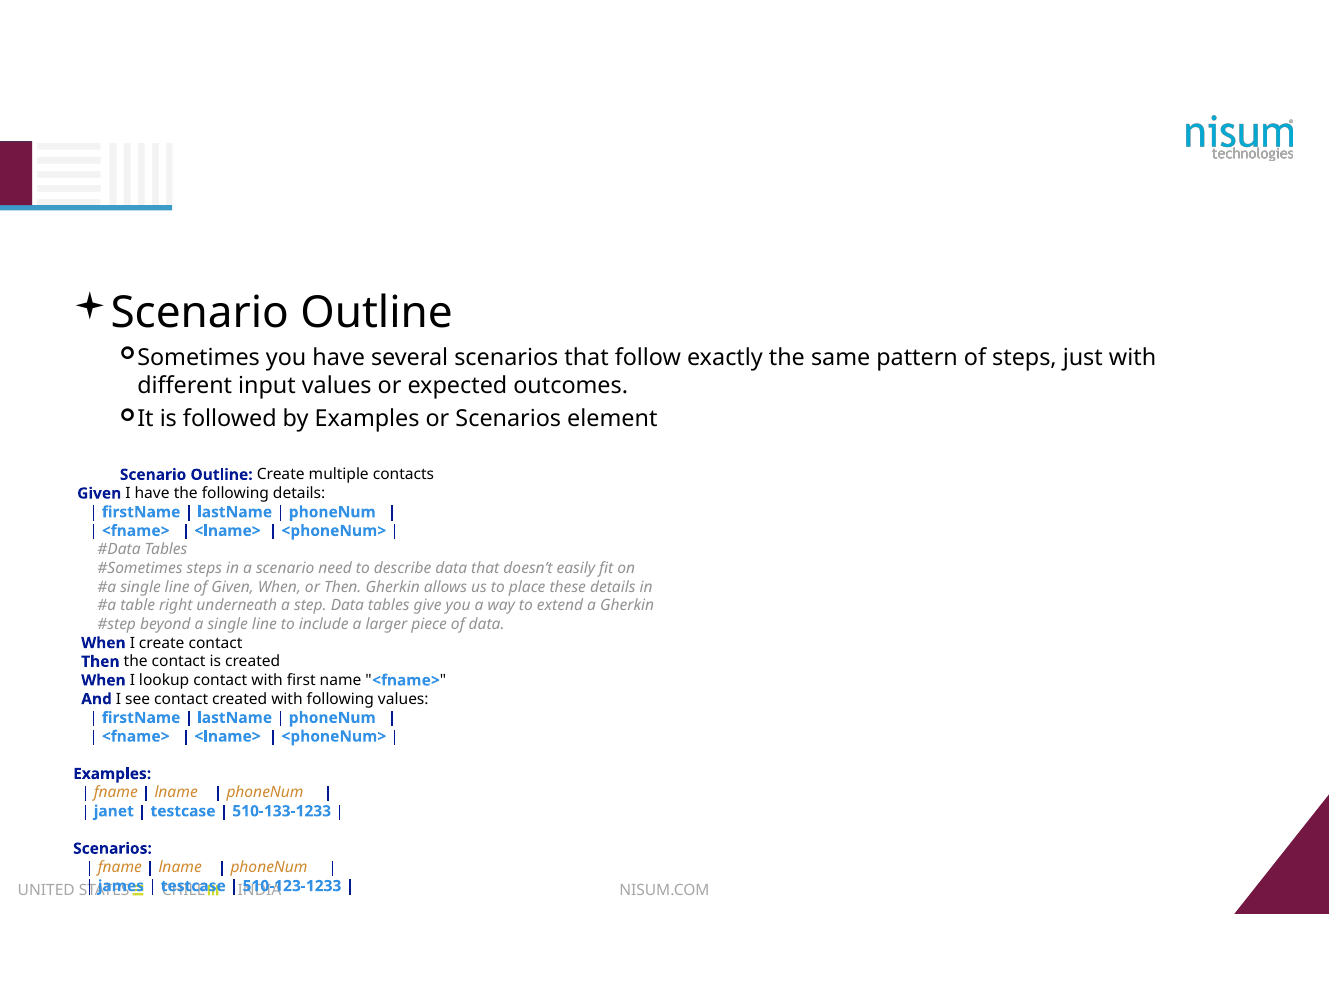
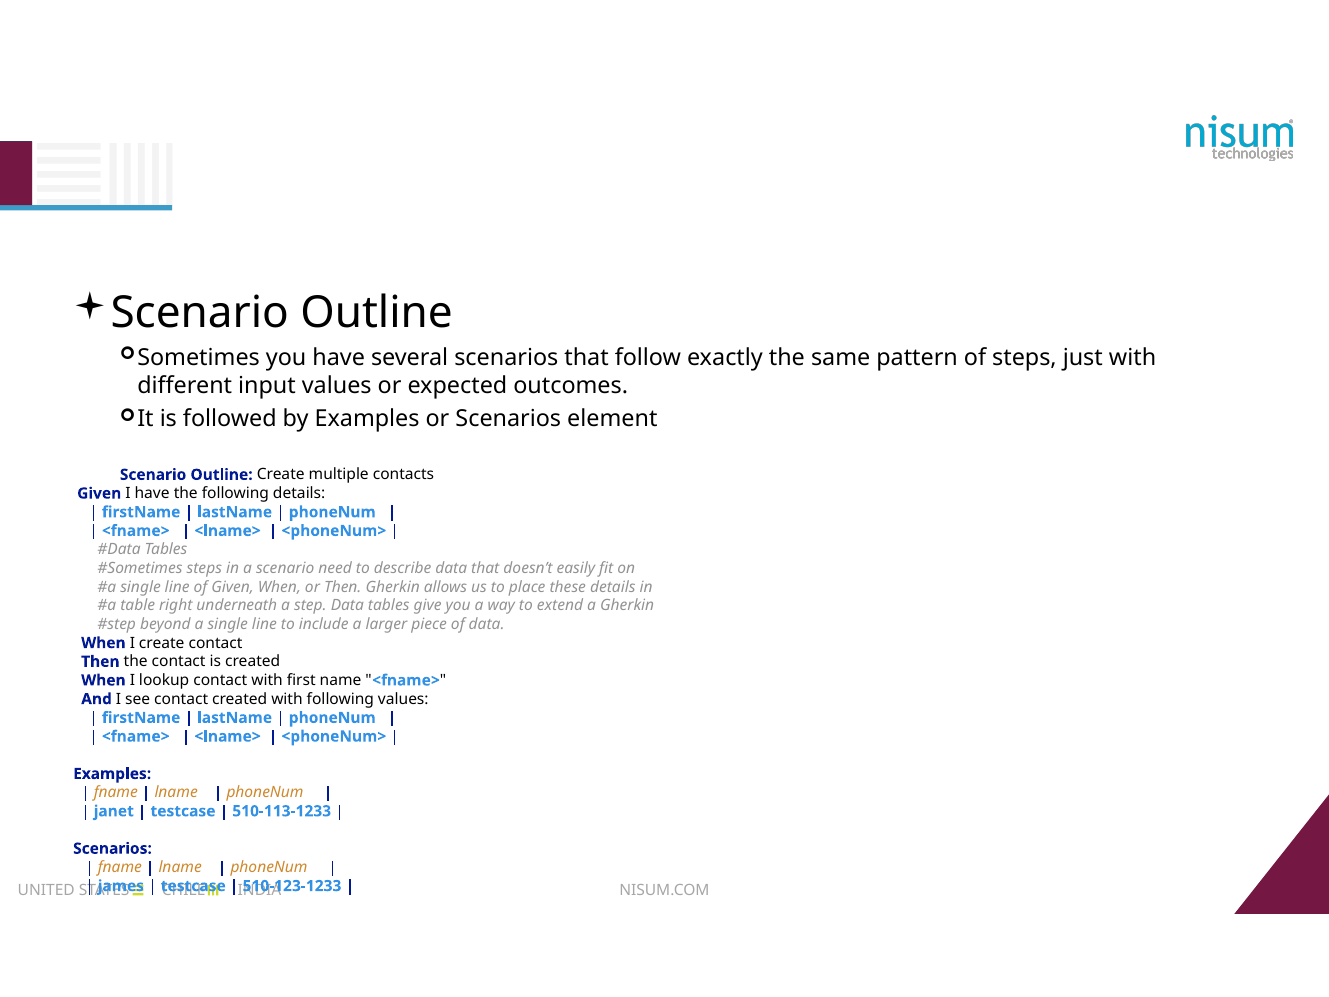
510-133-1233: 510-133-1233 -> 510-113-1233
